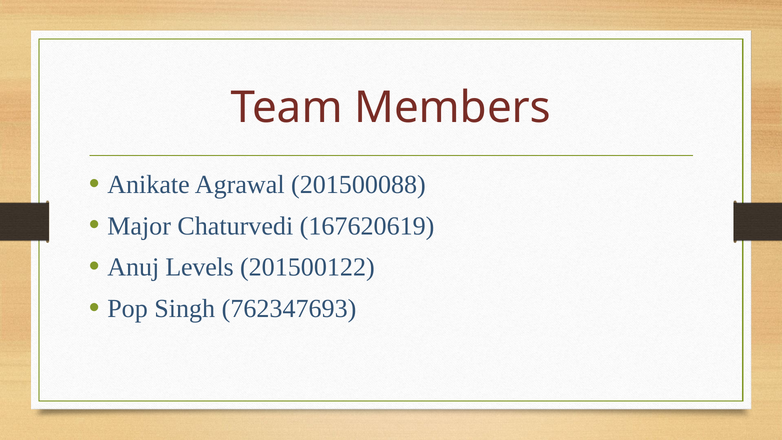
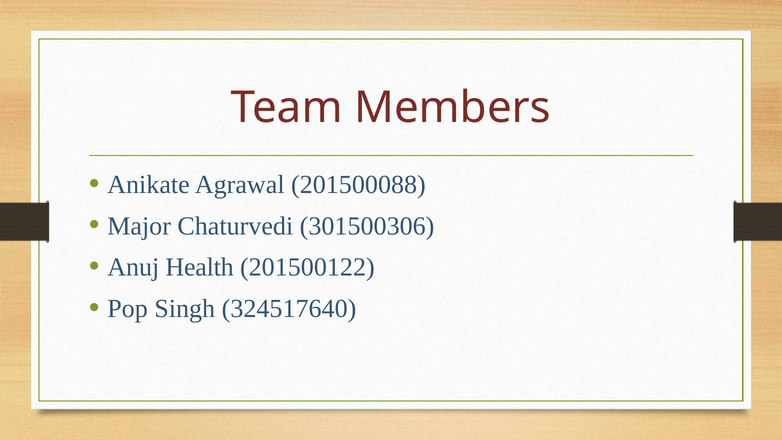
167620619: 167620619 -> 301500306
Levels: Levels -> Health
762347693: 762347693 -> 324517640
